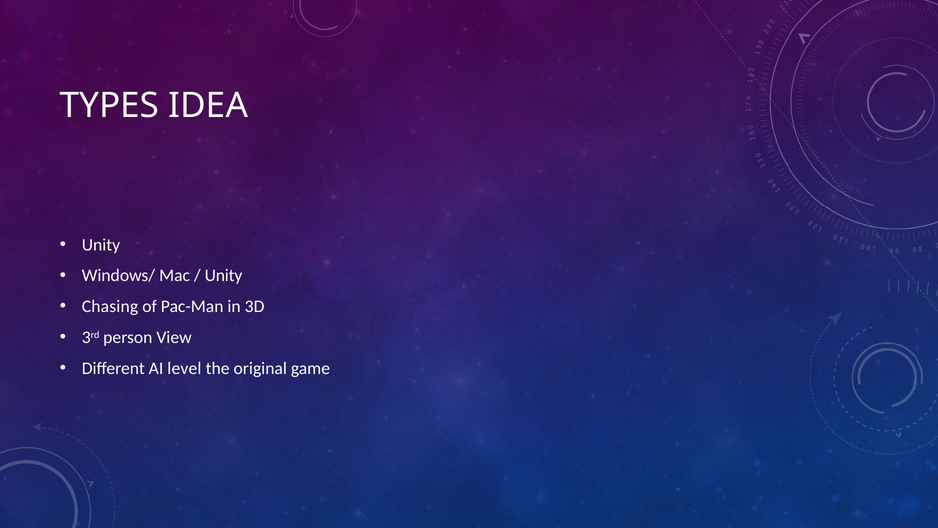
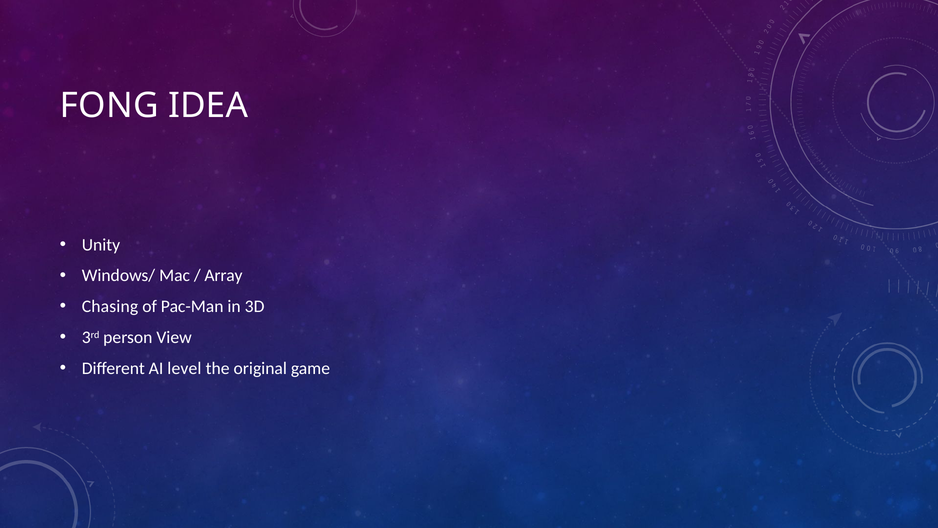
TYPES: TYPES -> FONG
Unity at (224, 275): Unity -> Array
